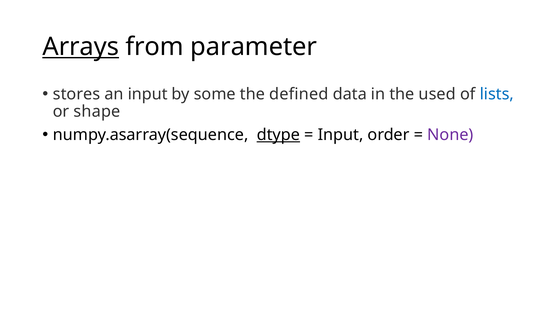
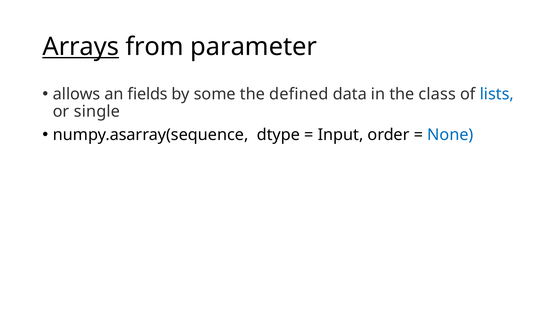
stores: stores -> allows
an input: input -> fields
used: used -> class
shape: shape -> single
dtype underline: present -> none
None colour: purple -> blue
